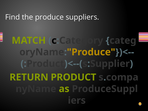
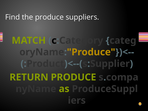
RETURN PRODUCT: PRODUCT -> PRODUCE
